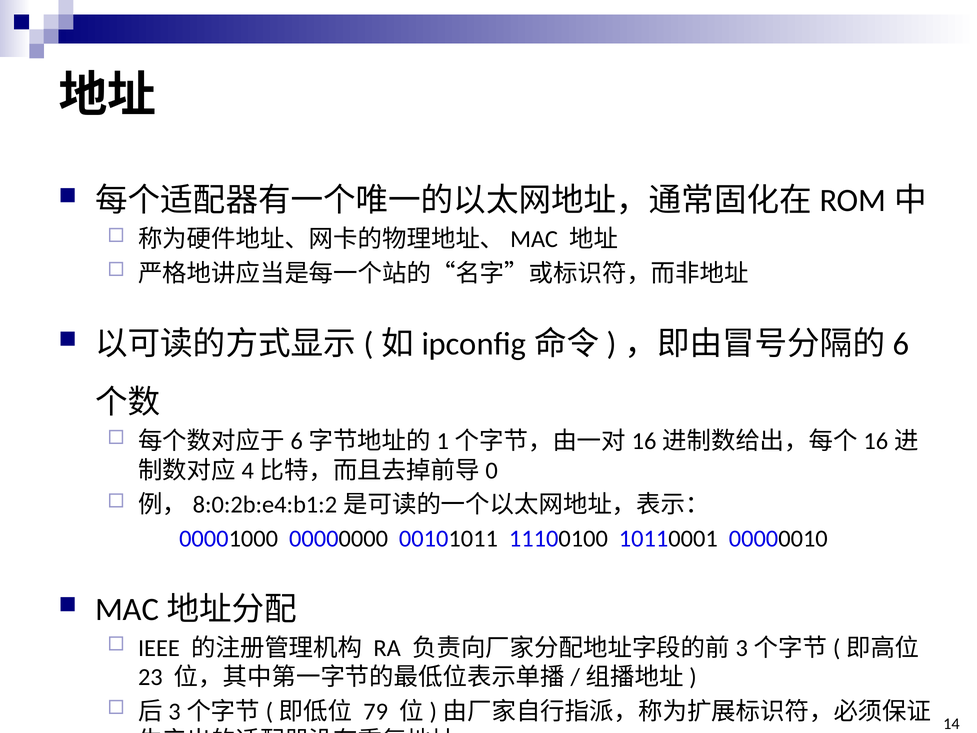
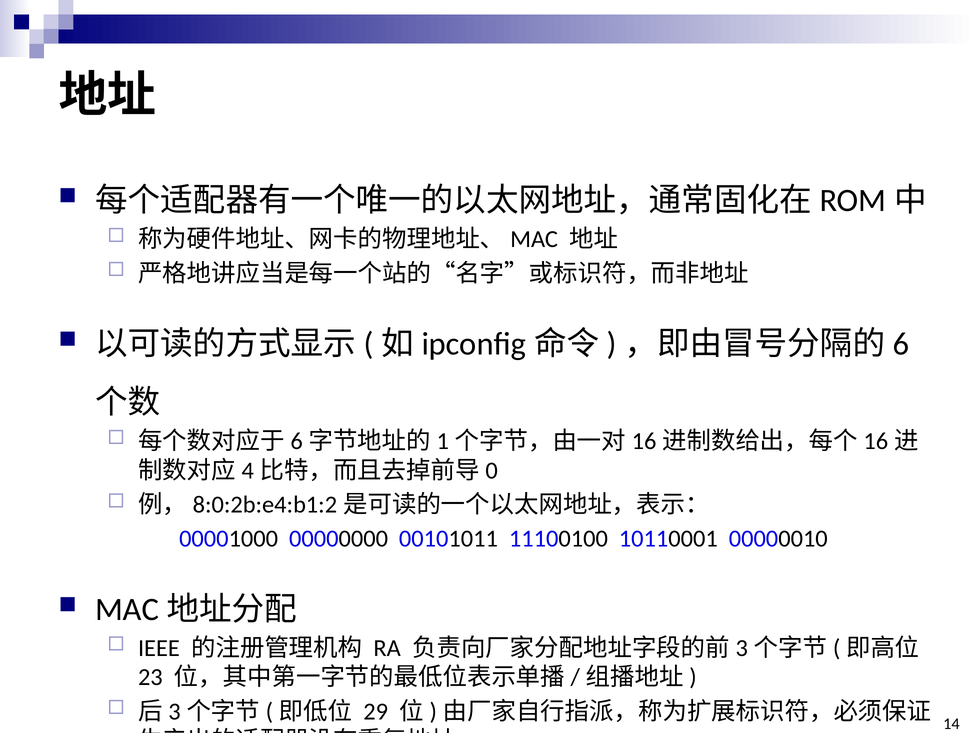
79: 79 -> 29
